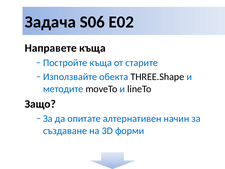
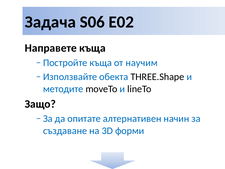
старите: старите -> научим
